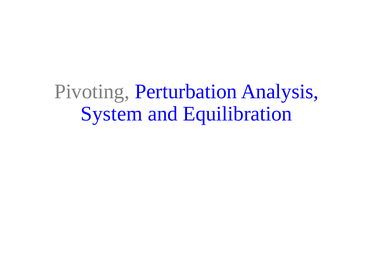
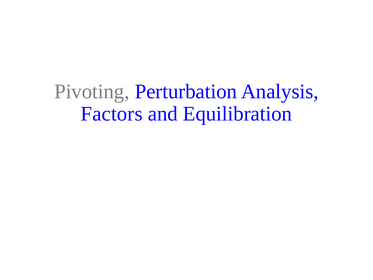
System: System -> Factors
